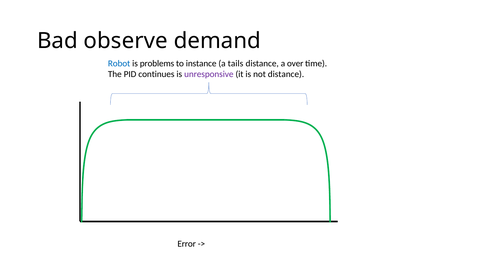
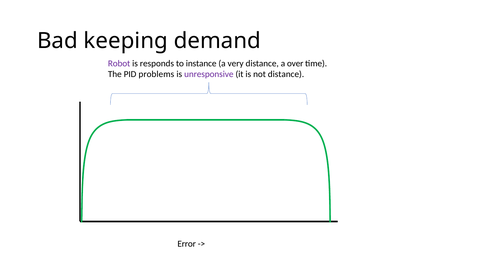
observe: observe -> keeping
Robot colour: blue -> purple
problems: problems -> responds
tails: tails -> very
continues: continues -> problems
